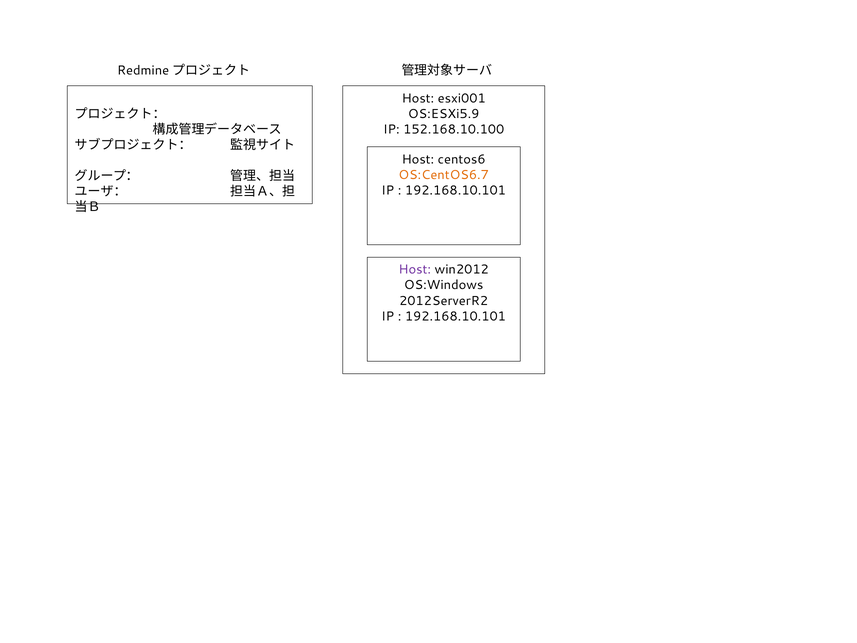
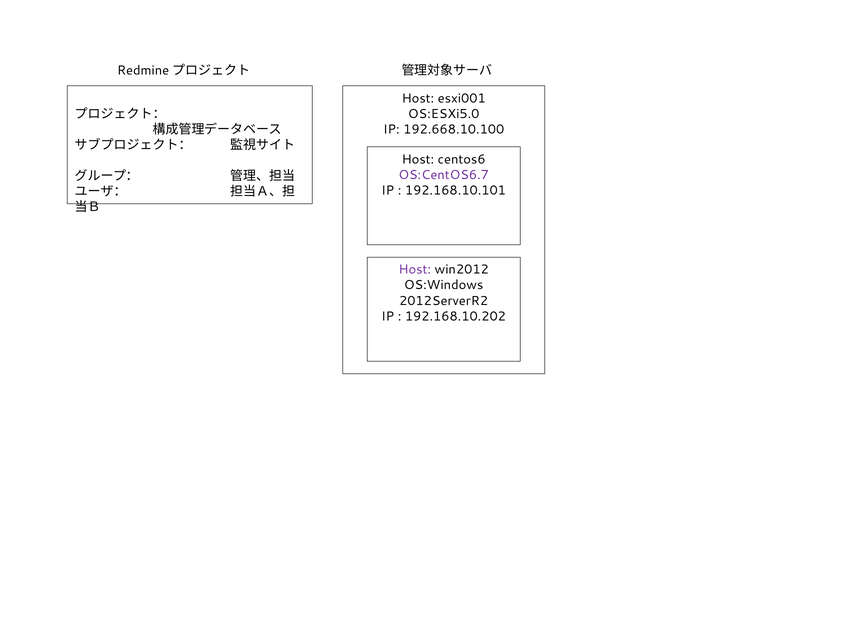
OS:ESXi5.9: OS:ESXi5.9 -> OS:ESXi5.0
152.168.10.100: 152.168.10.100 -> 192.668.10.100
OS:CentOS6.7 colour: orange -> purple
192.168.10.101 at (455, 316): 192.168.10.101 -> 192.168.10.202
